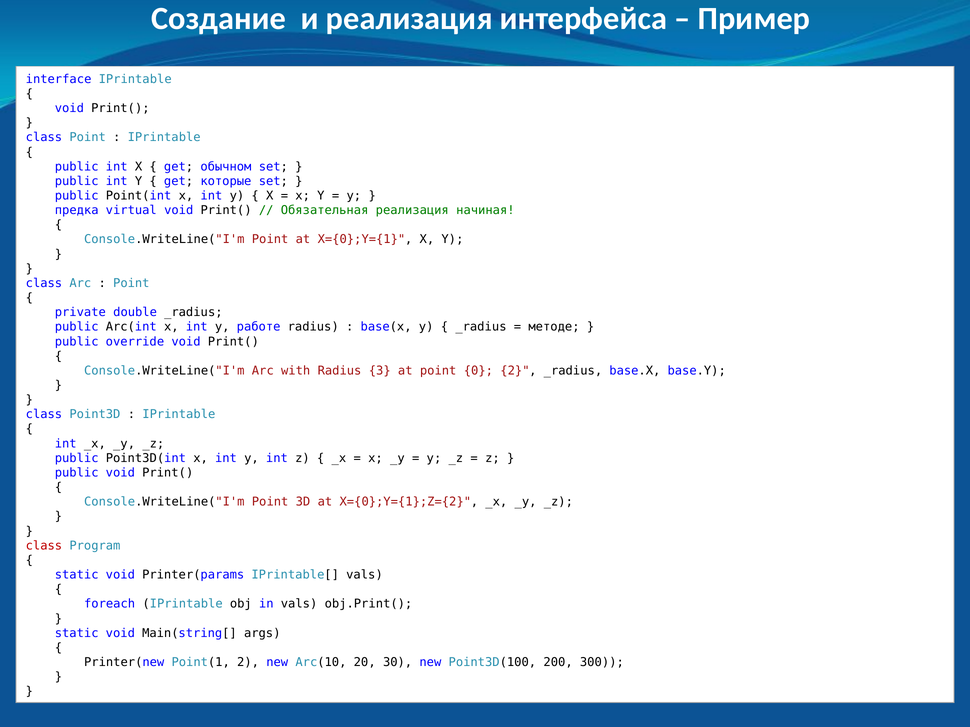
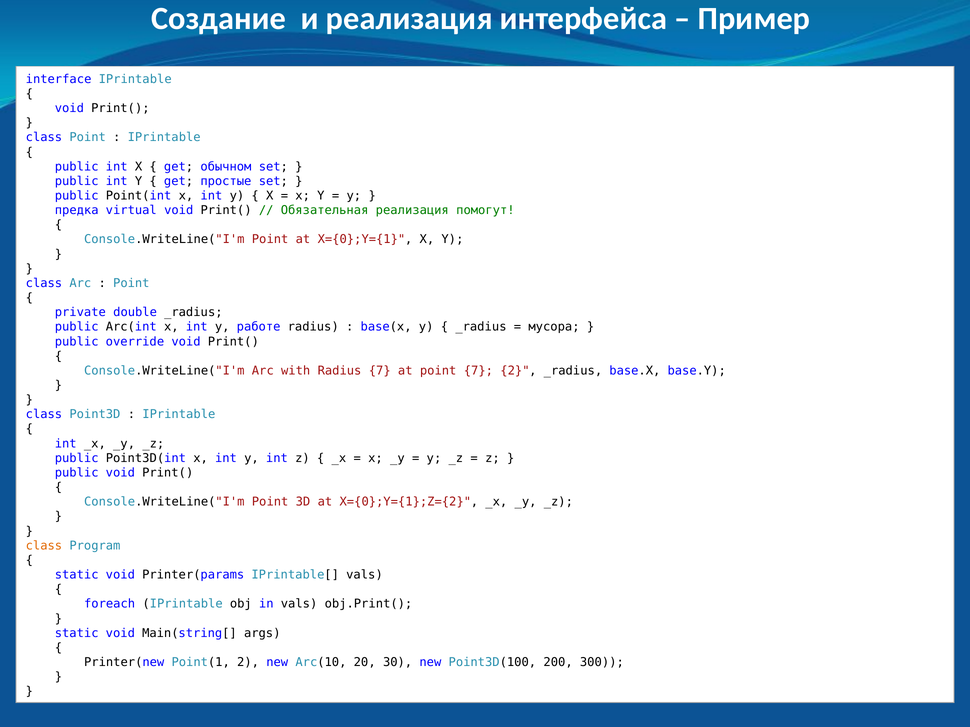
которые: которые -> простые
начиная: начиная -> помогут
методе: методе -> мусора
Radius 3: 3 -> 7
point 0: 0 -> 7
class at (44, 546) colour: red -> orange
